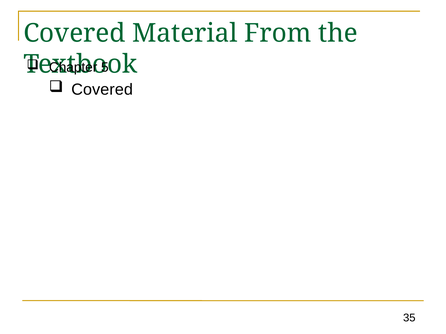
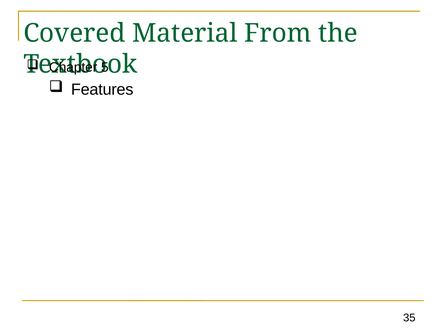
Covered at (102, 90): Covered -> Features
